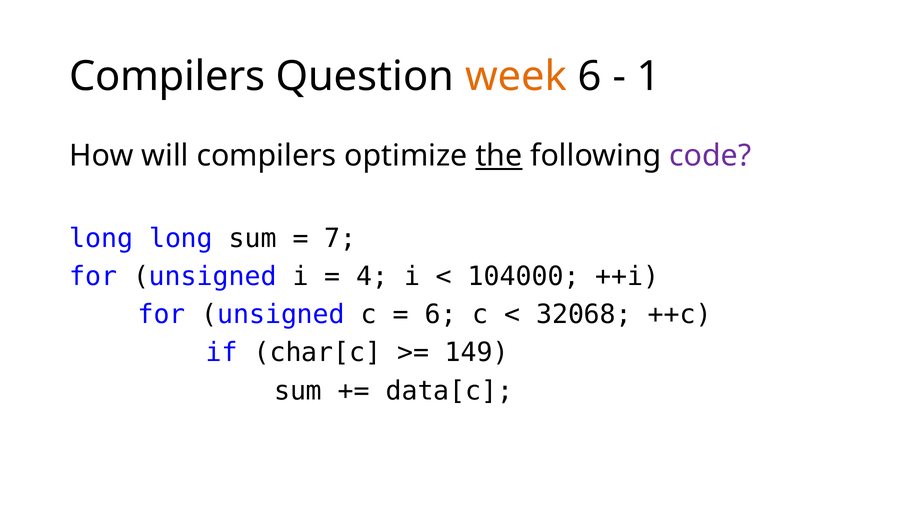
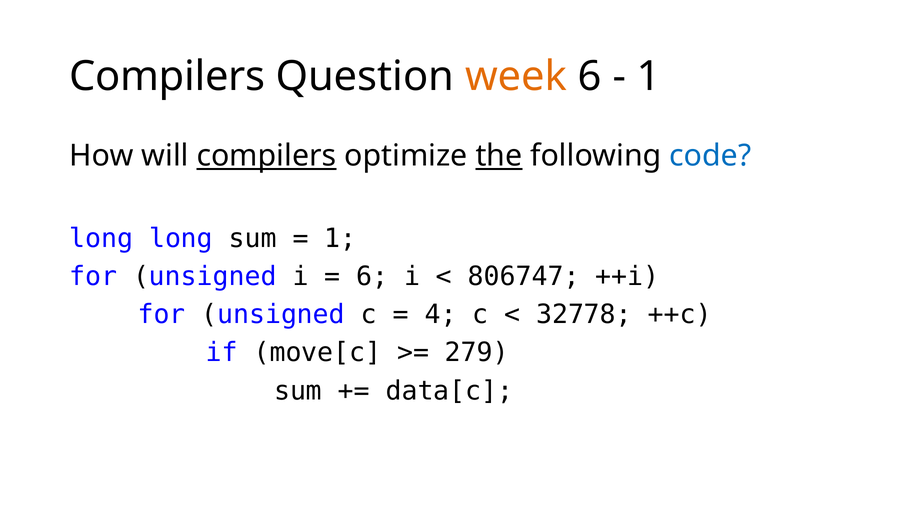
compilers at (266, 156) underline: none -> present
code colour: purple -> blue
7 at (340, 238): 7 -> 1
4 at (372, 276): 4 -> 6
104000: 104000 -> 806747
6 at (441, 315): 6 -> 4
32068: 32068 -> 32778
char[c: char[c -> move[c
149: 149 -> 279
